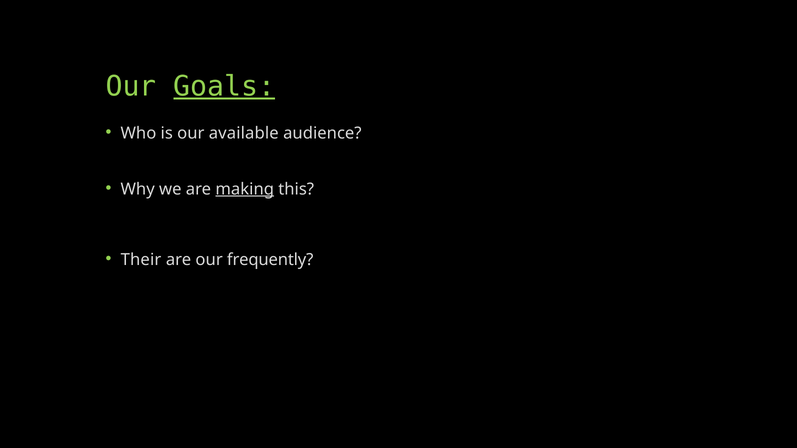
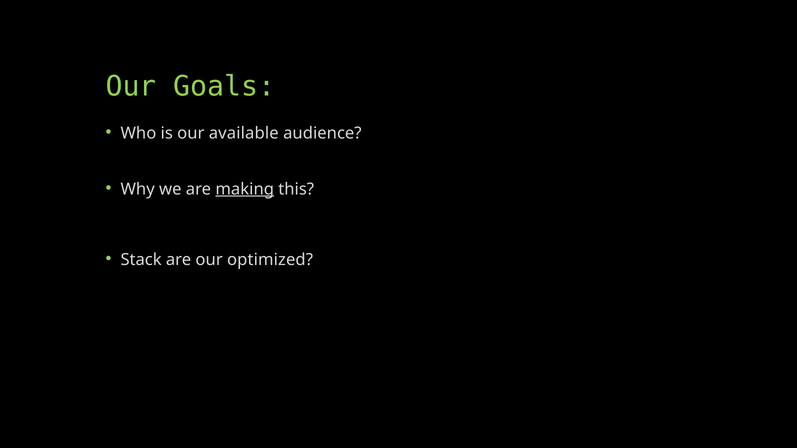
Goals underline: present -> none
Their: Their -> Stack
frequently: frequently -> optimized
